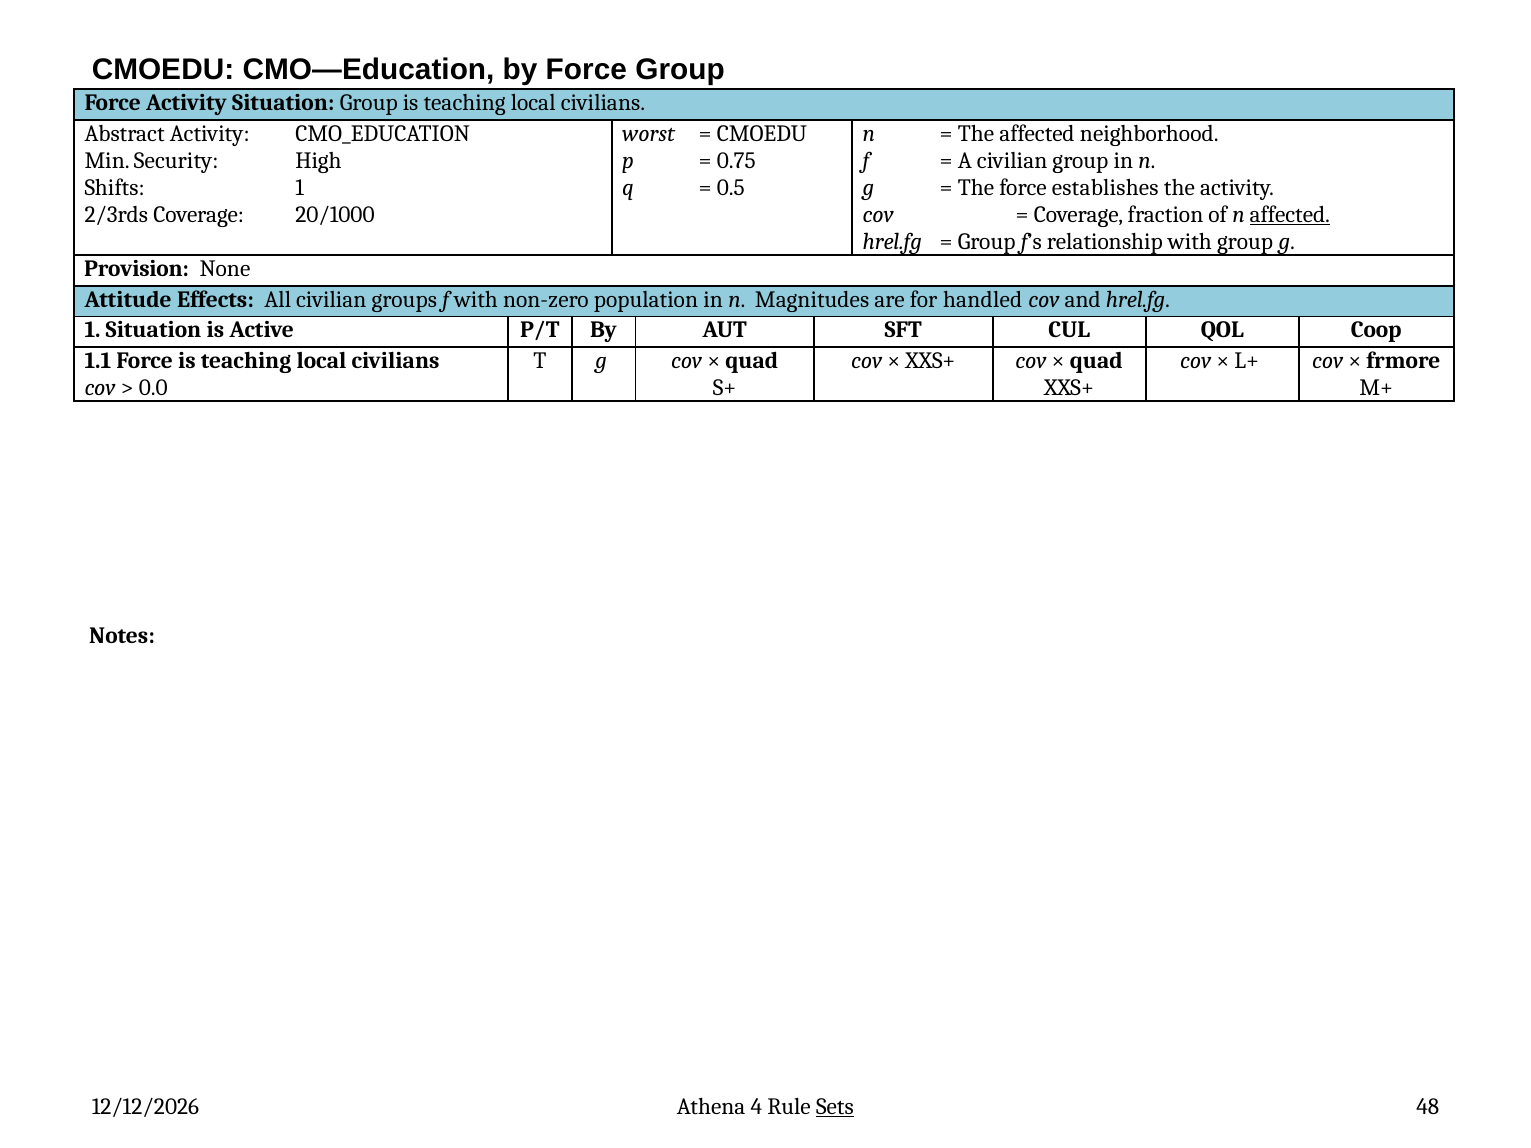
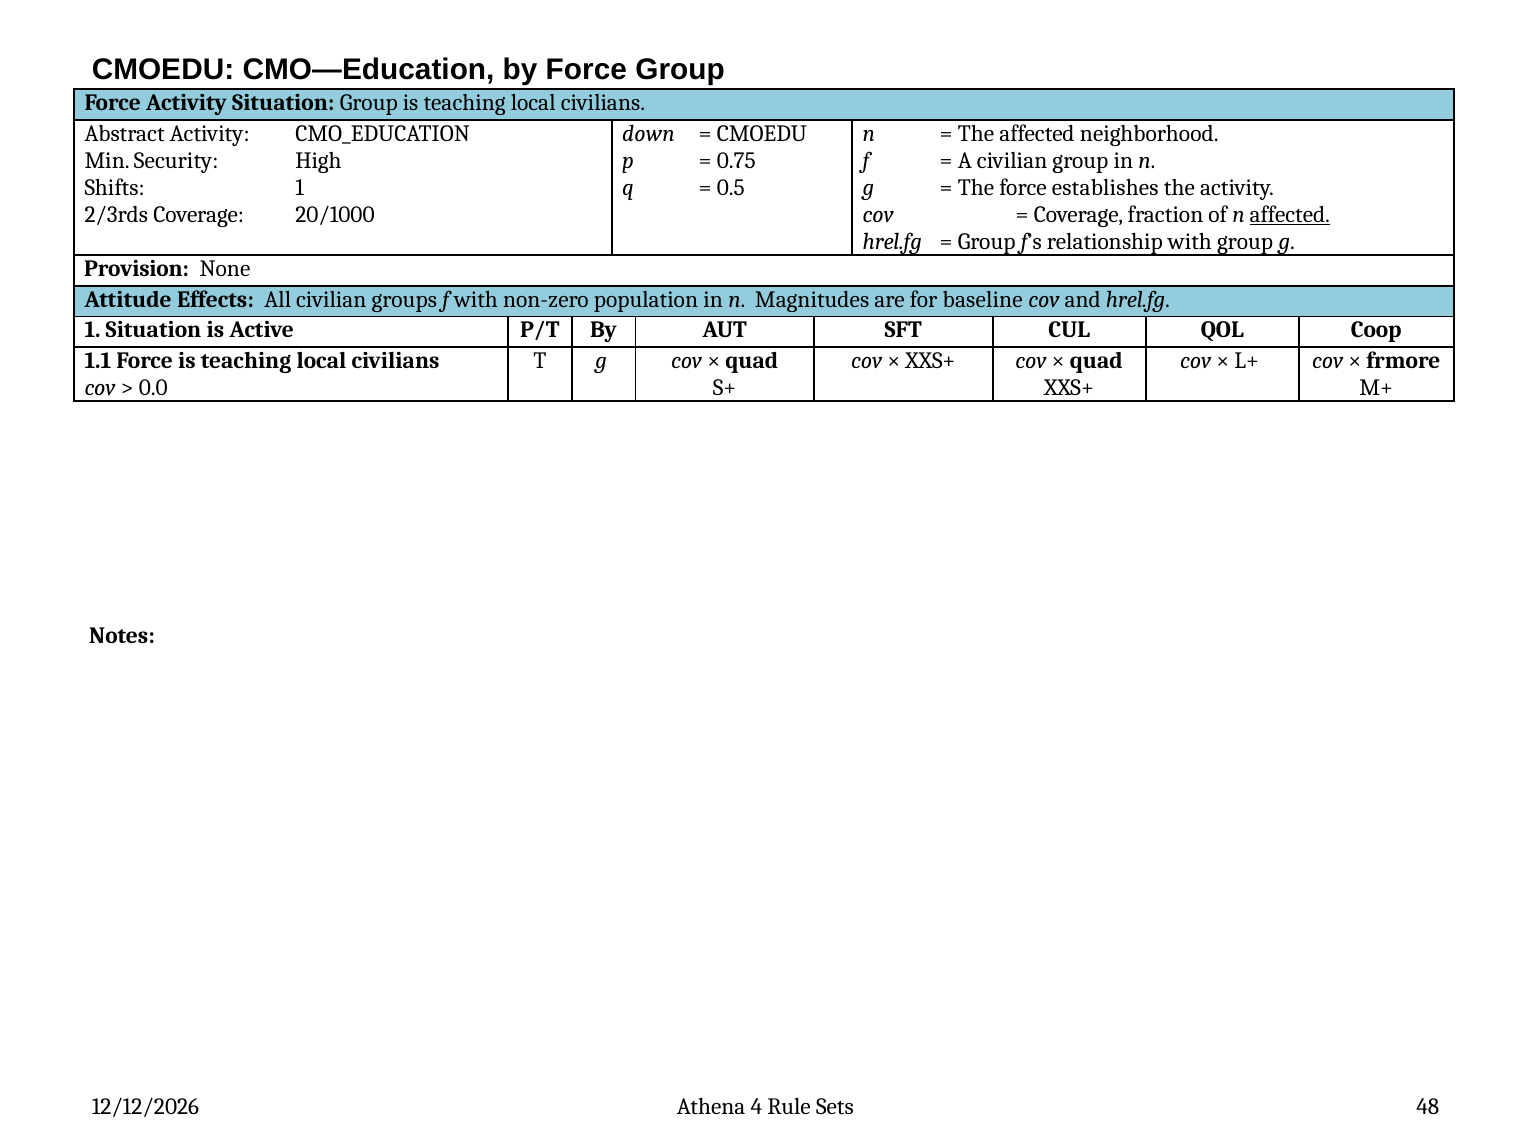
worst: worst -> down
handled: handled -> baseline
Sets underline: present -> none
